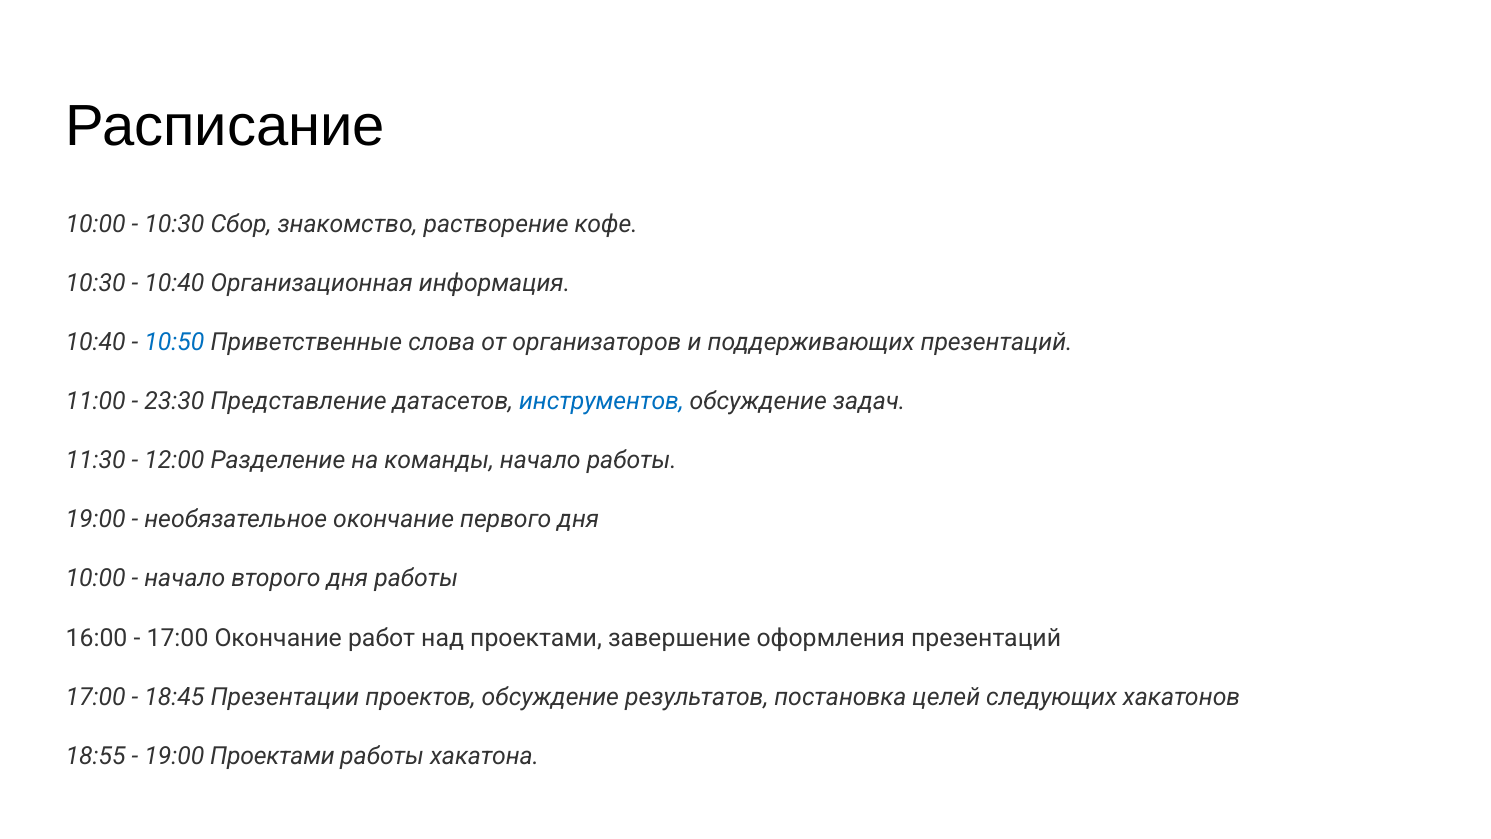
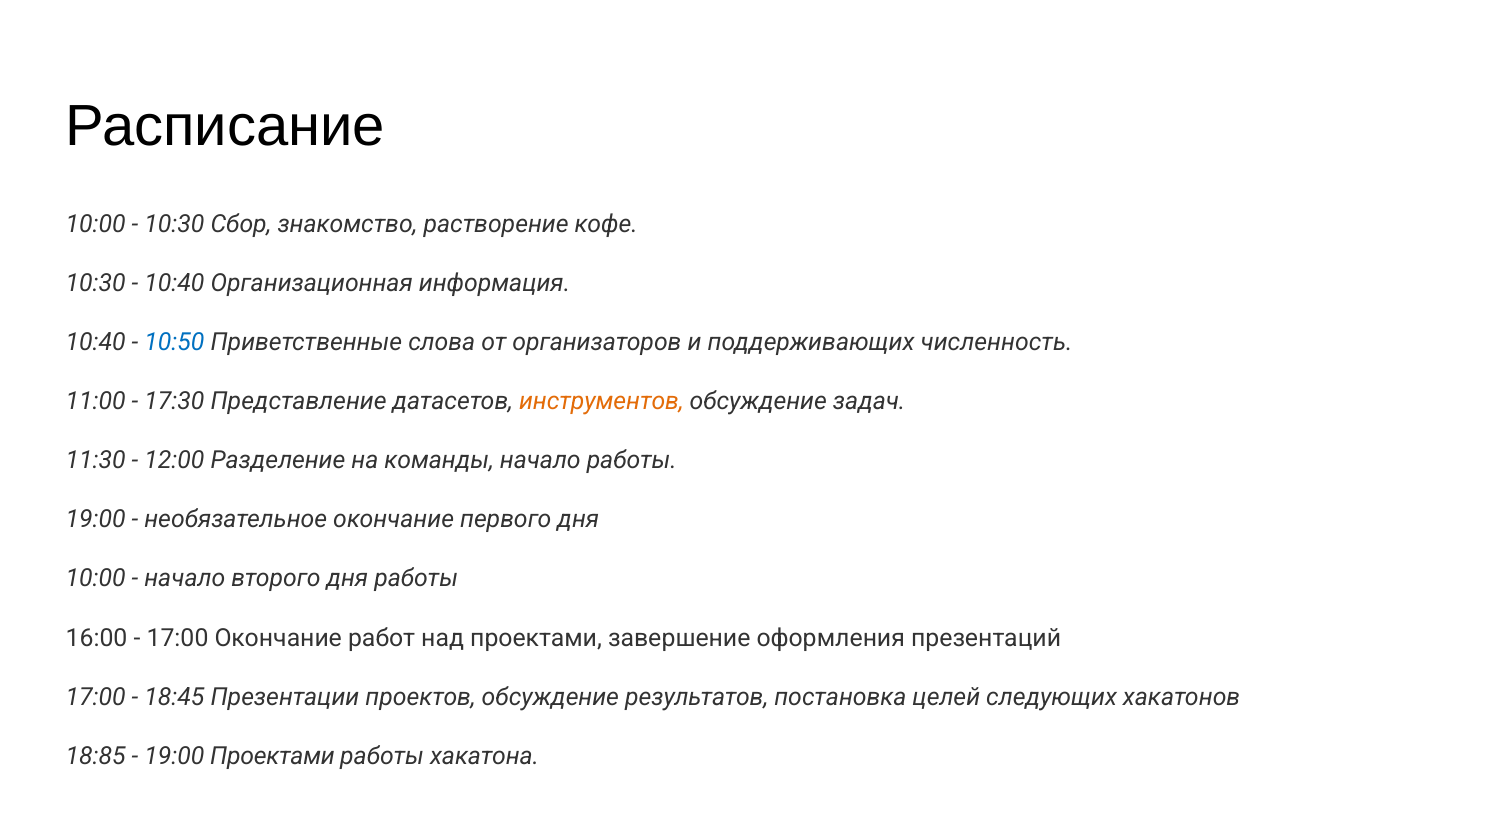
поддерживающих презентаций: презентаций -> численность
23:30: 23:30 -> 17:30
инструментов colour: blue -> orange
18:55: 18:55 -> 18:85
